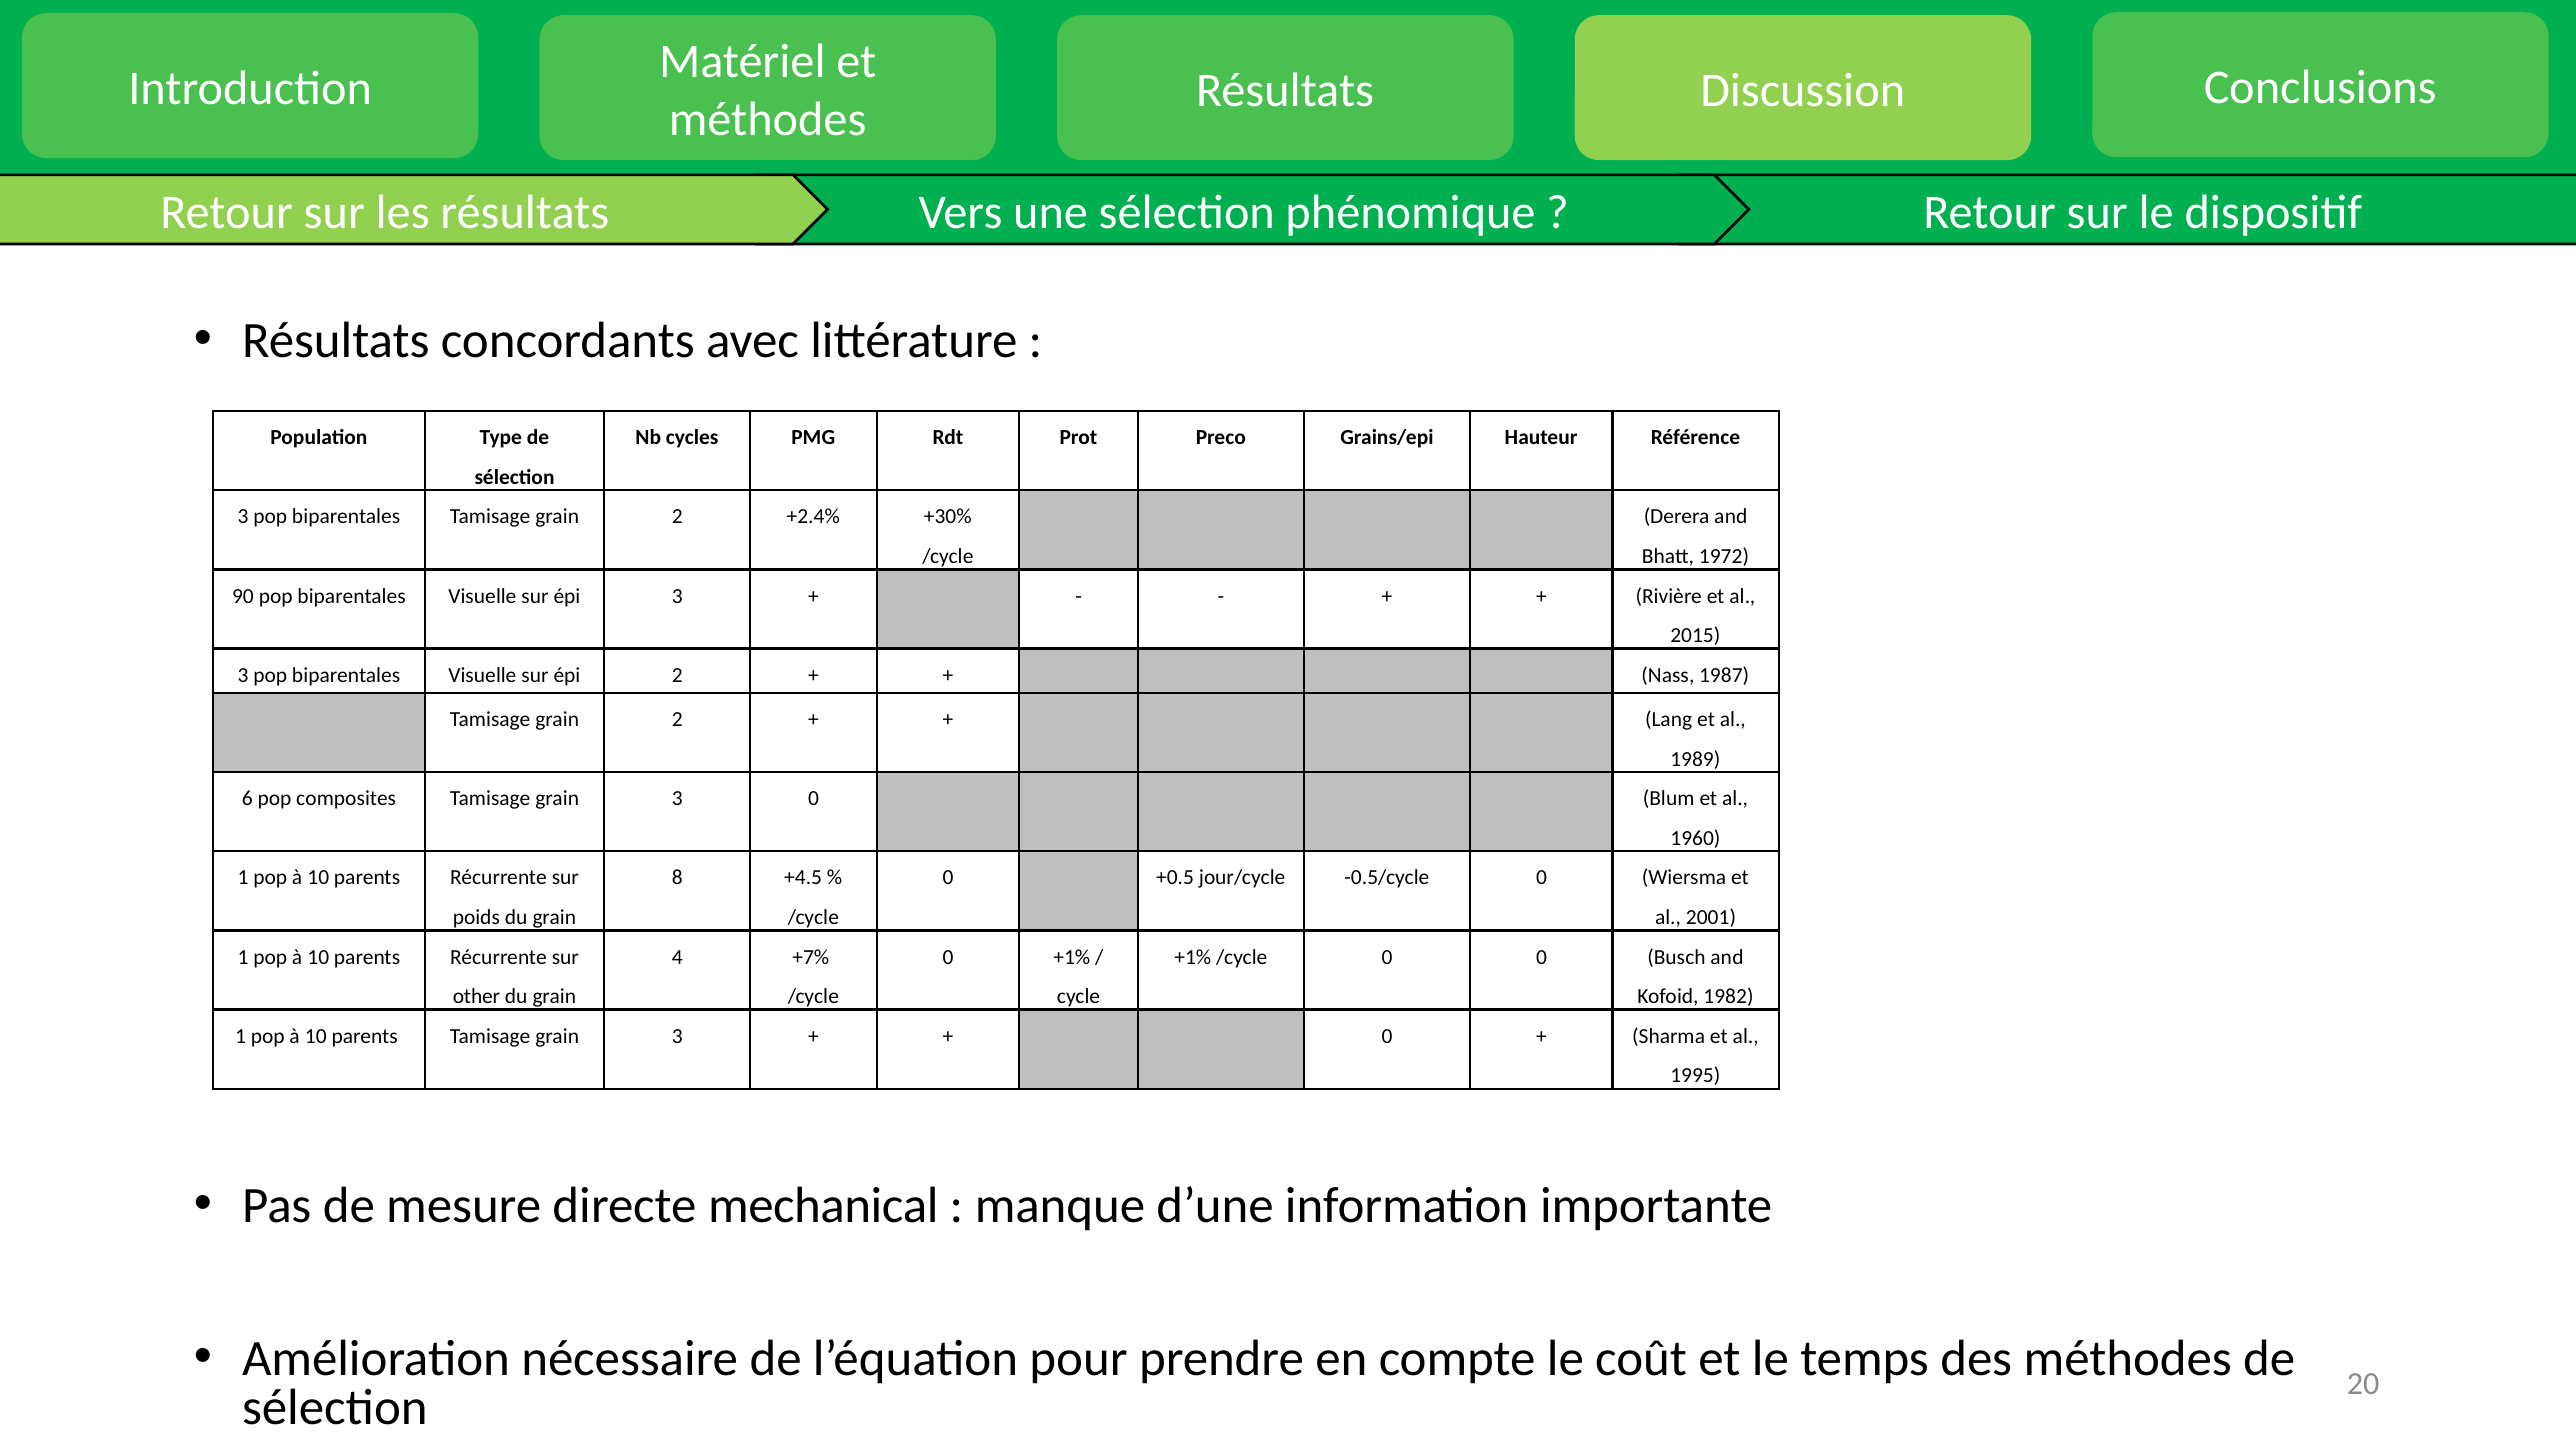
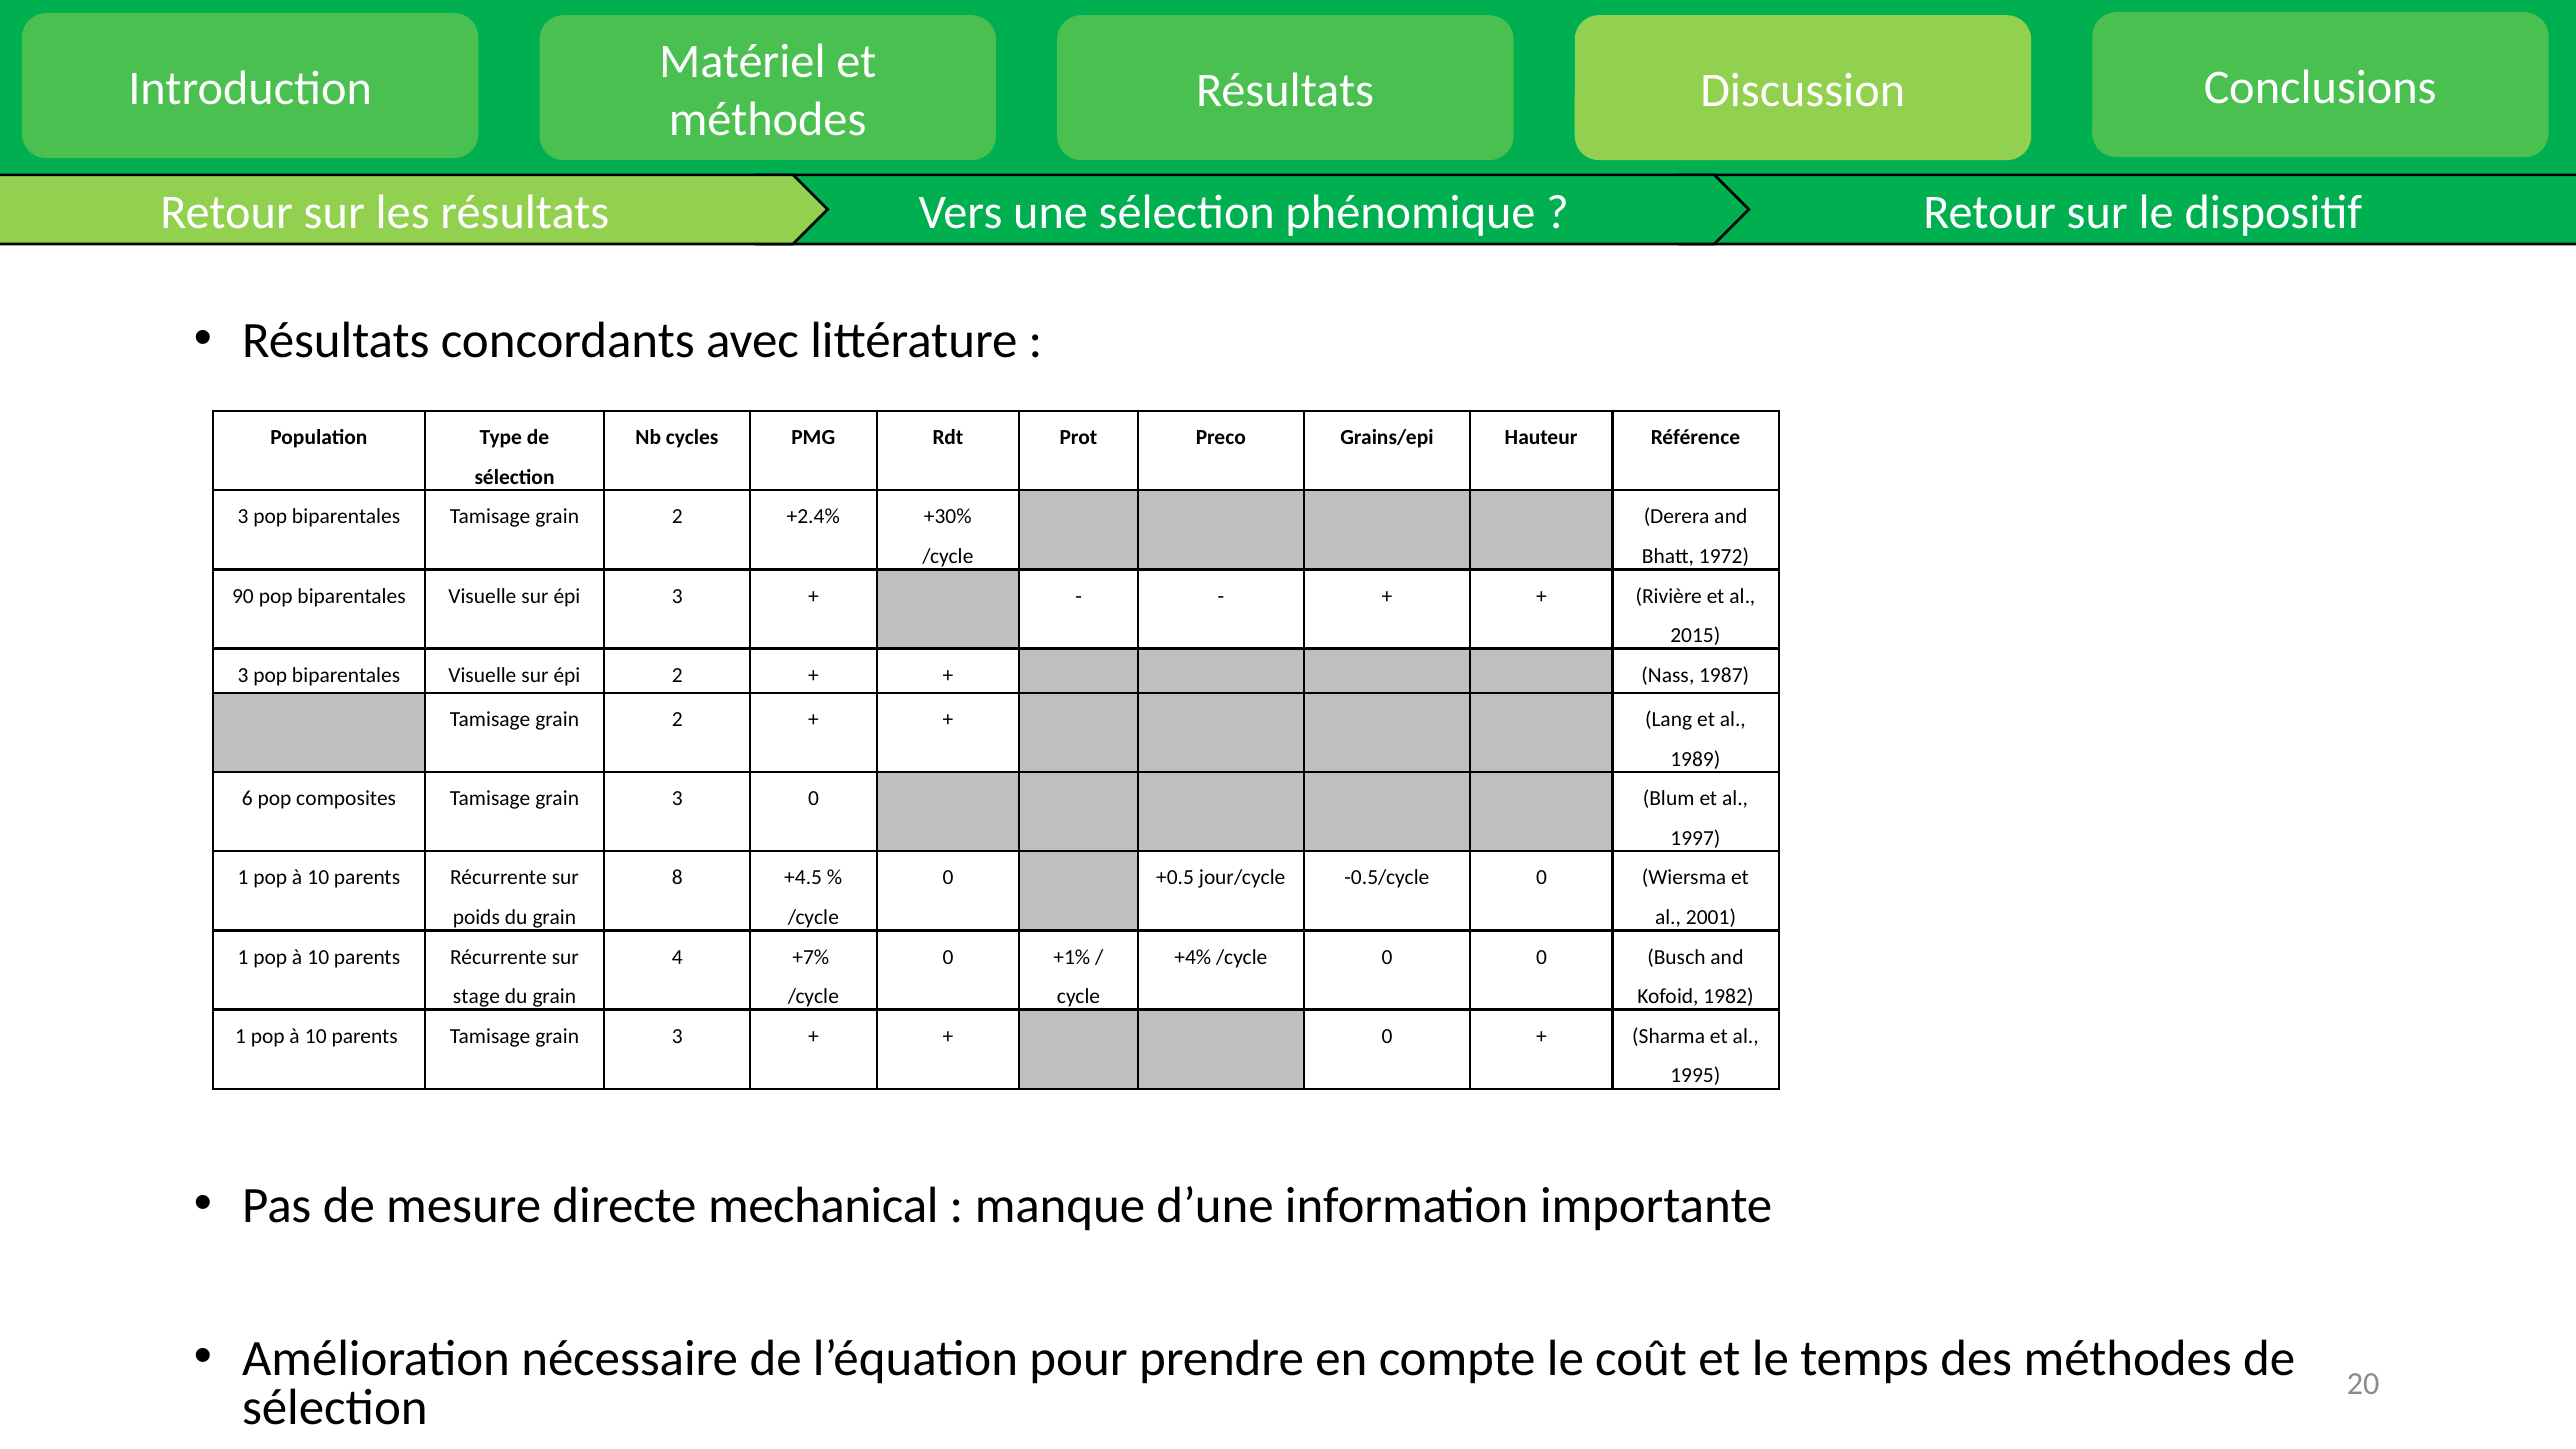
1960: 1960 -> 1997
+1% at (1193, 957): +1% -> +4%
other: other -> stage
